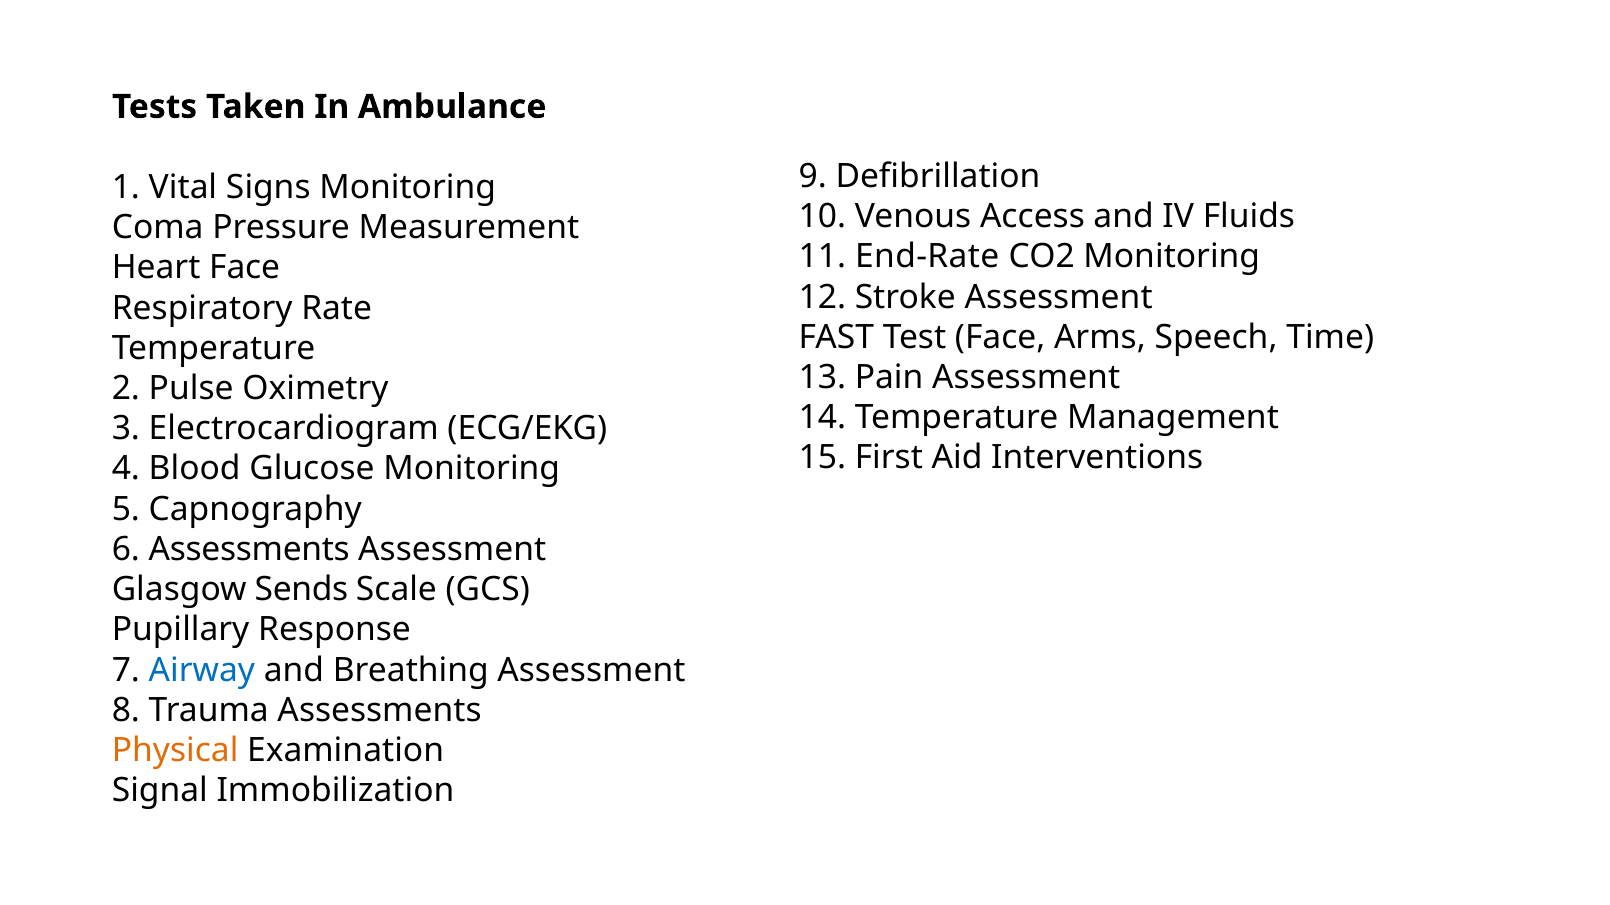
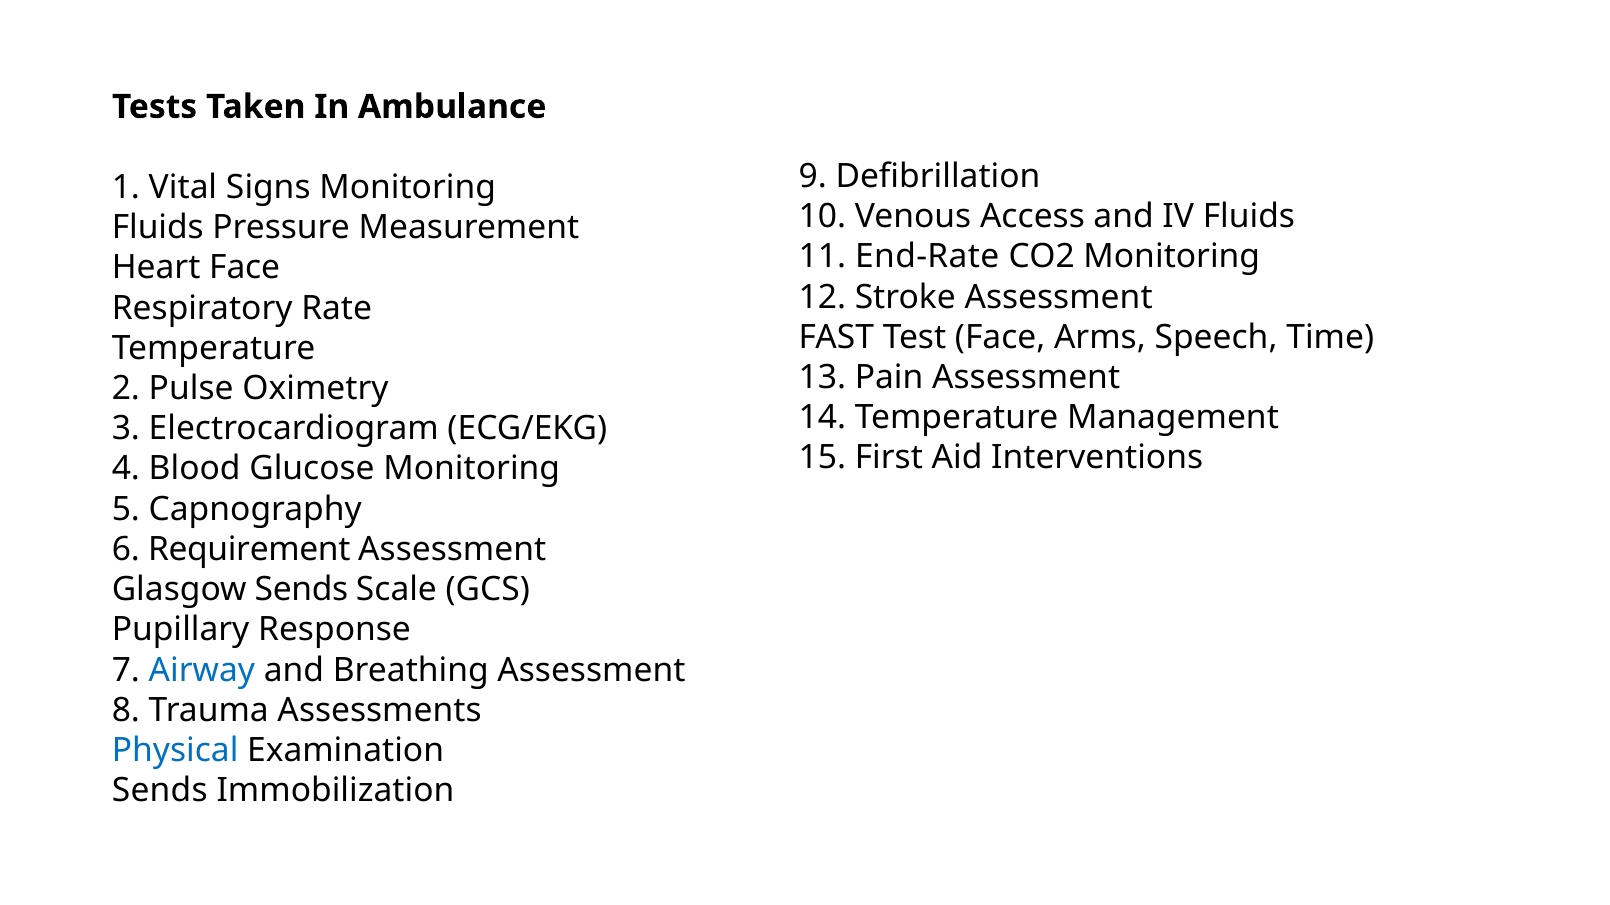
Coma at (158, 228): Coma -> Fluids
6 Assessments: Assessments -> Requirement
Physical colour: orange -> blue
Signal at (160, 791): Signal -> Sends
